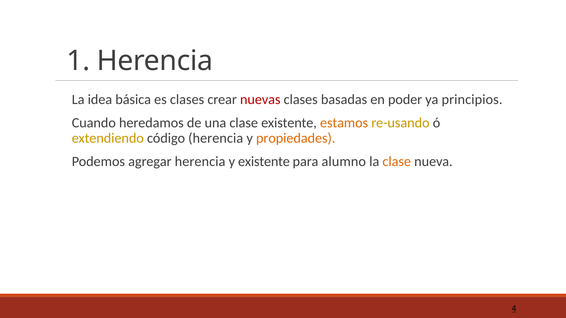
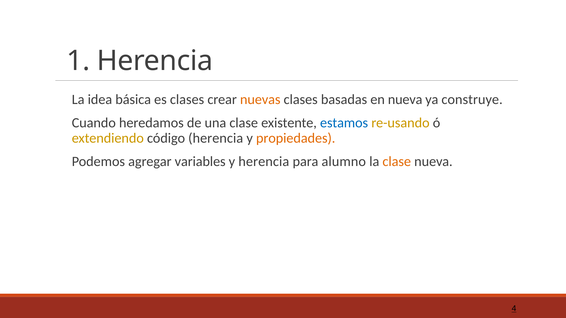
nuevas colour: red -> orange
en poder: poder -> nueva
principios: principios -> construye
estamos colour: orange -> blue
agregar herencia: herencia -> variables
y existente: existente -> herencia
